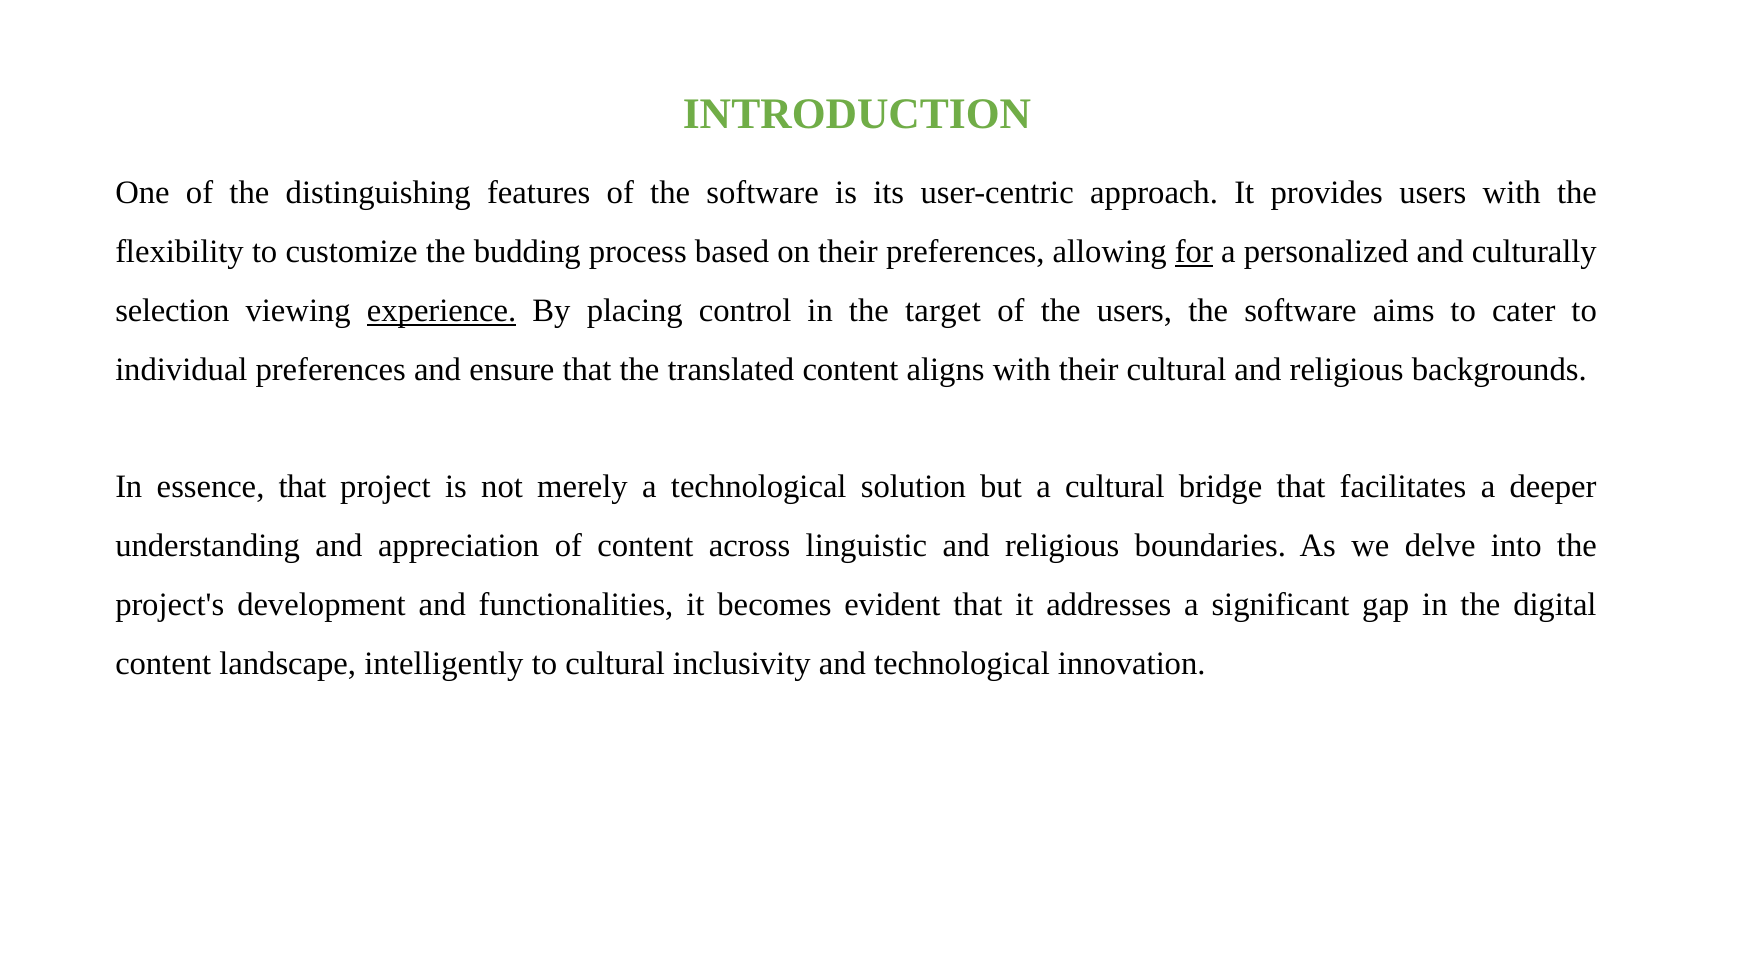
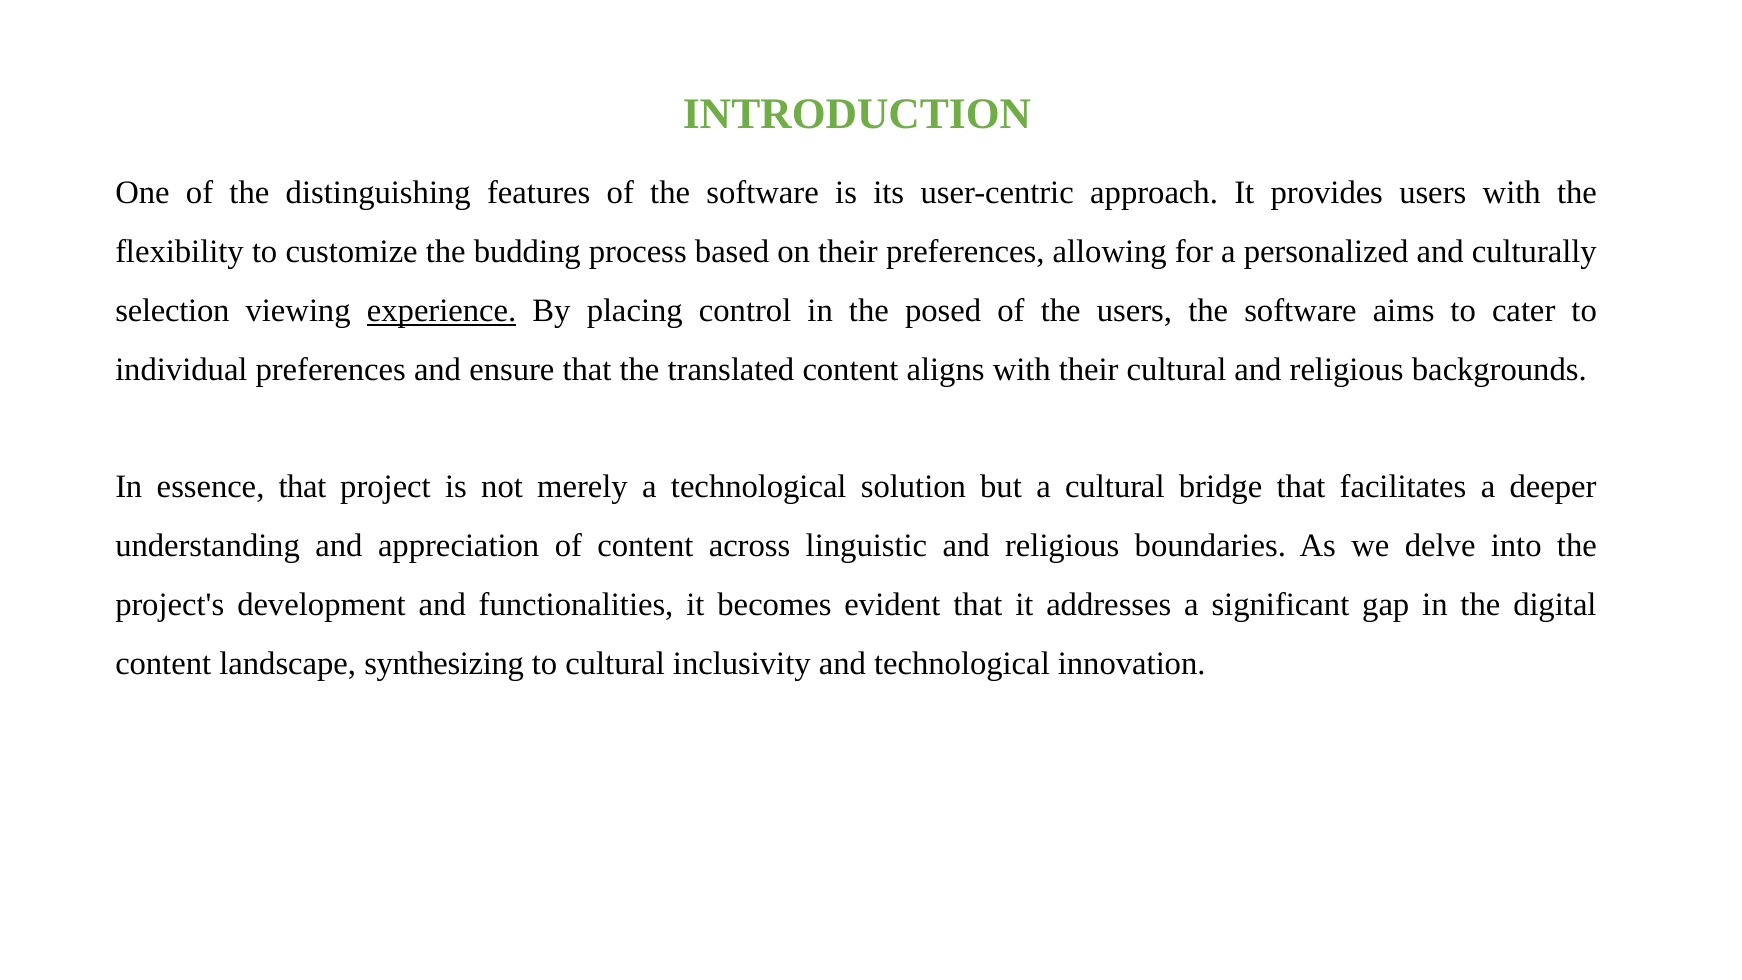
for underline: present -> none
target: target -> posed
intelligently: intelligently -> synthesizing
